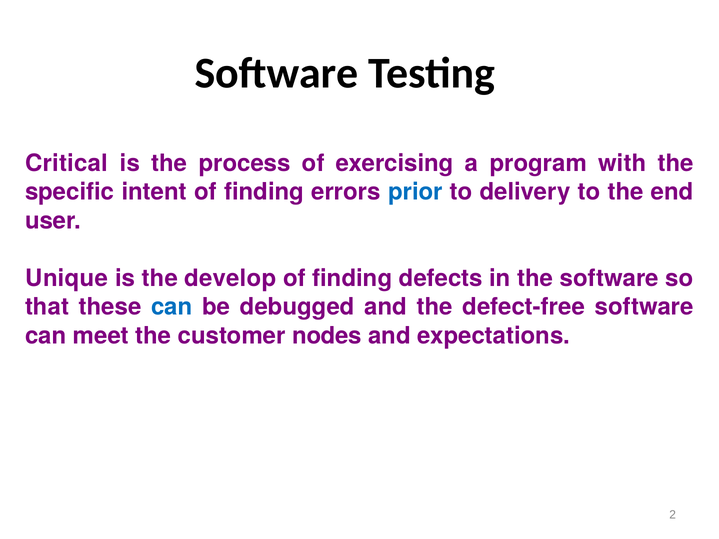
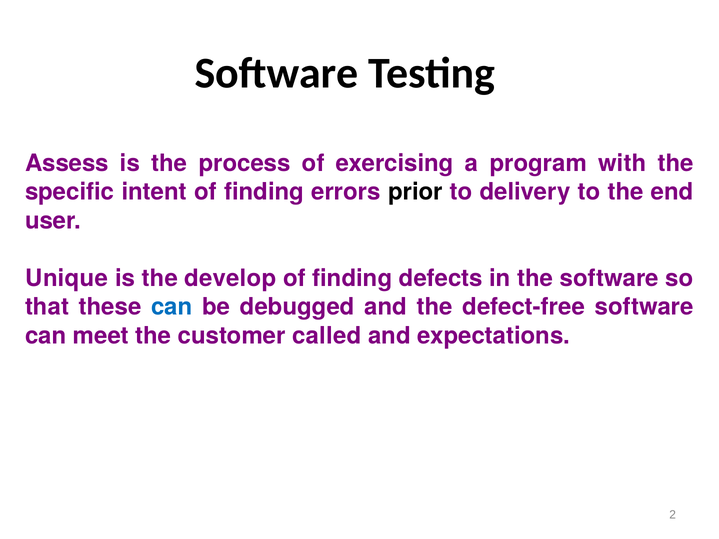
Critical: Critical -> Assess
prior colour: blue -> black
nodes: nodes -> called
